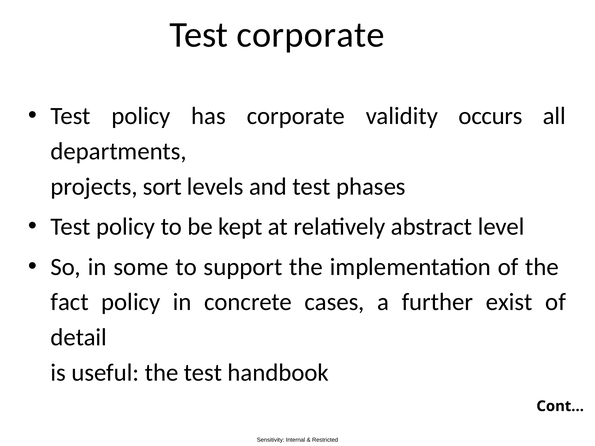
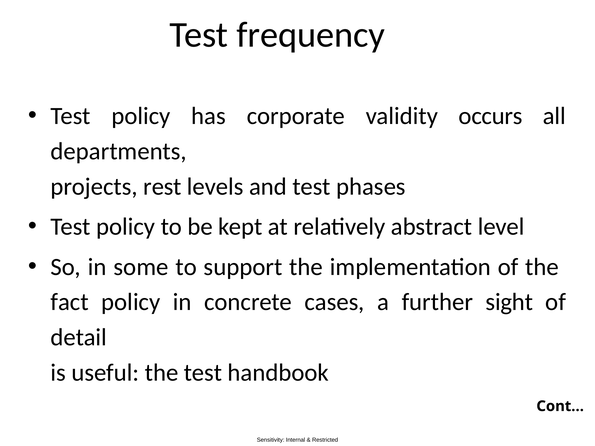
Test corporate: corporate -> frequency
sort: sort -> rest
exist: exist -> sight
